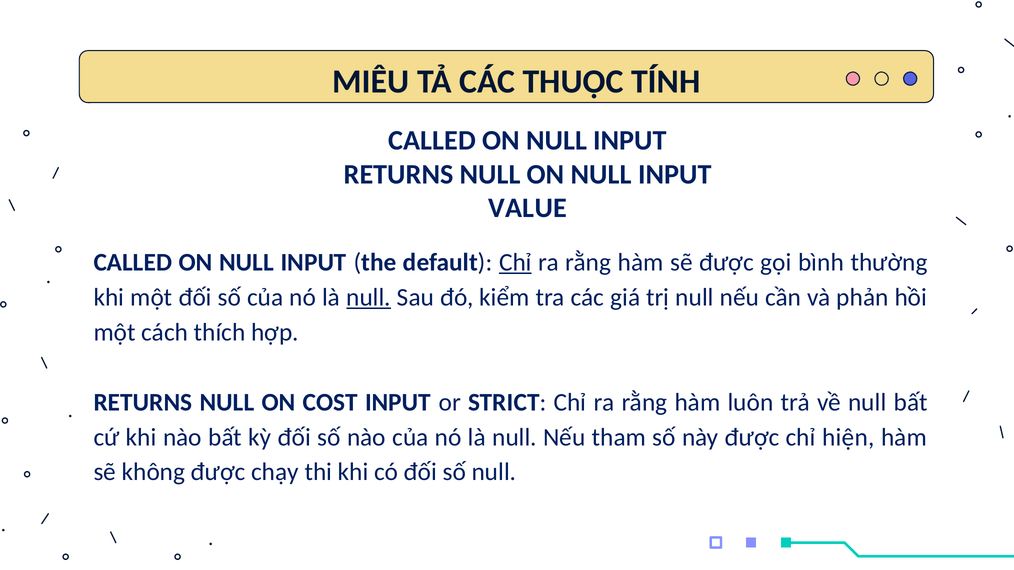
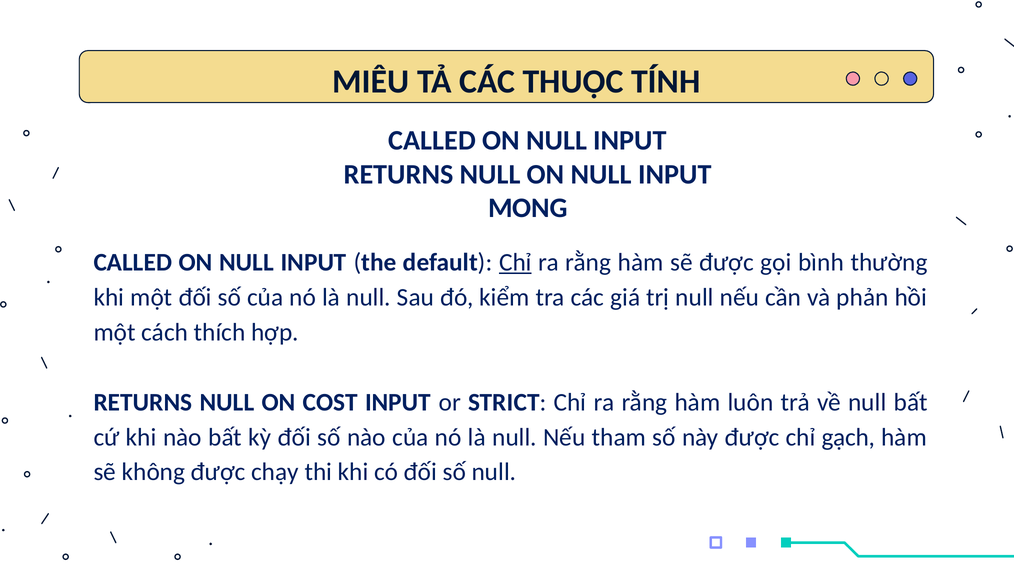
VALUE: VALUE -> MONG
null at (369, 298) underline: present -> none
hiện: hiện -> gạch
